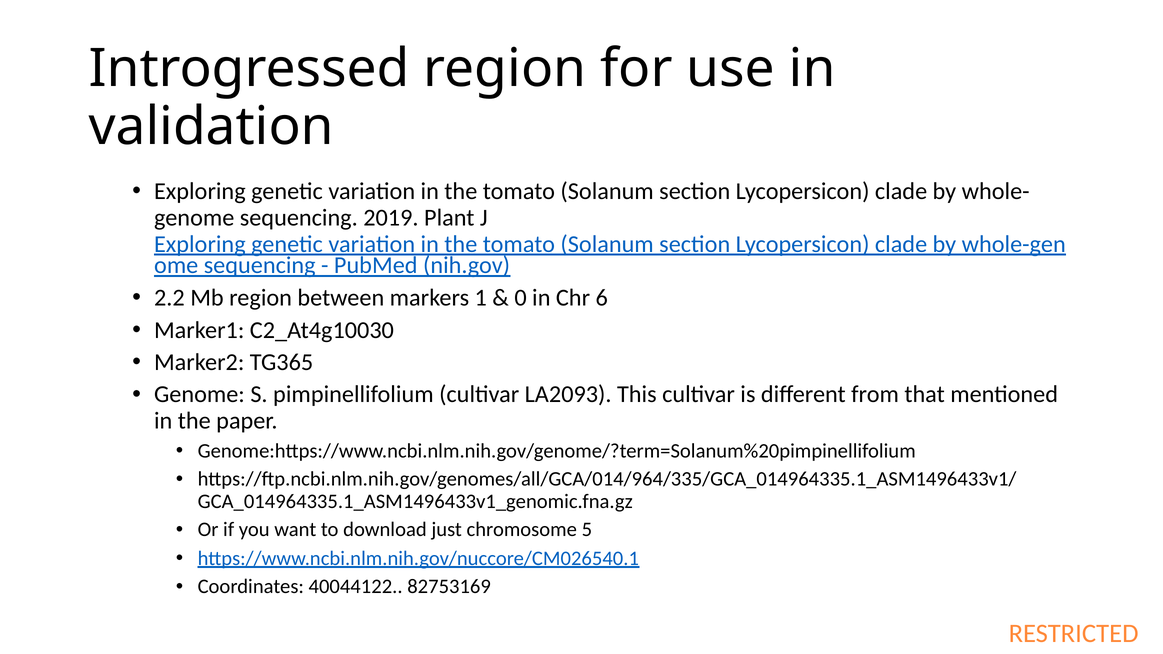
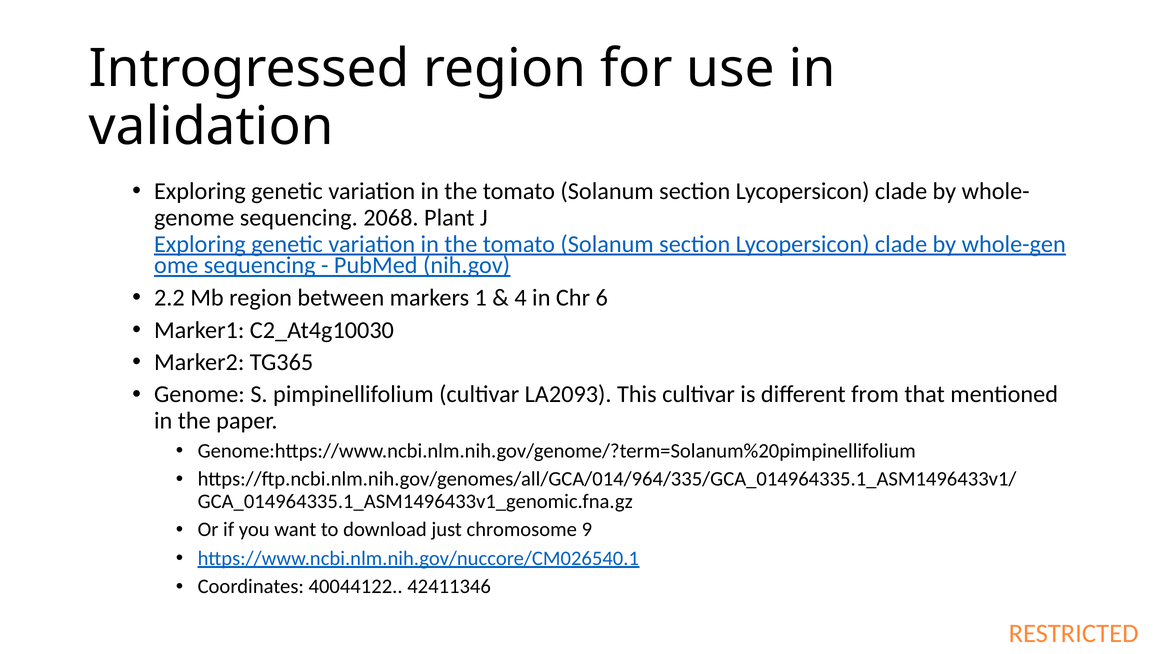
2019: 2019 -> 2068
0: 0 -> 4
5: 5 -> 9
82753169: 82753169 -> 42411346
